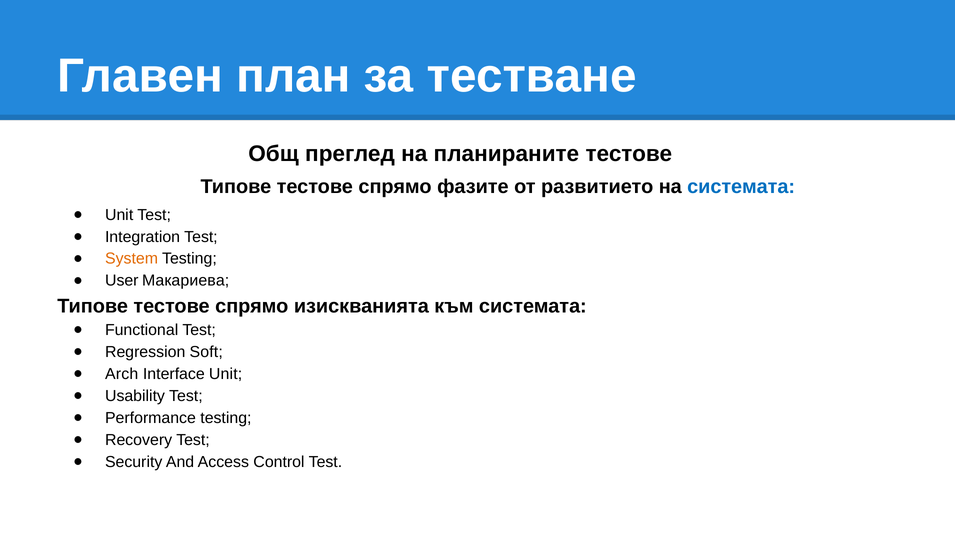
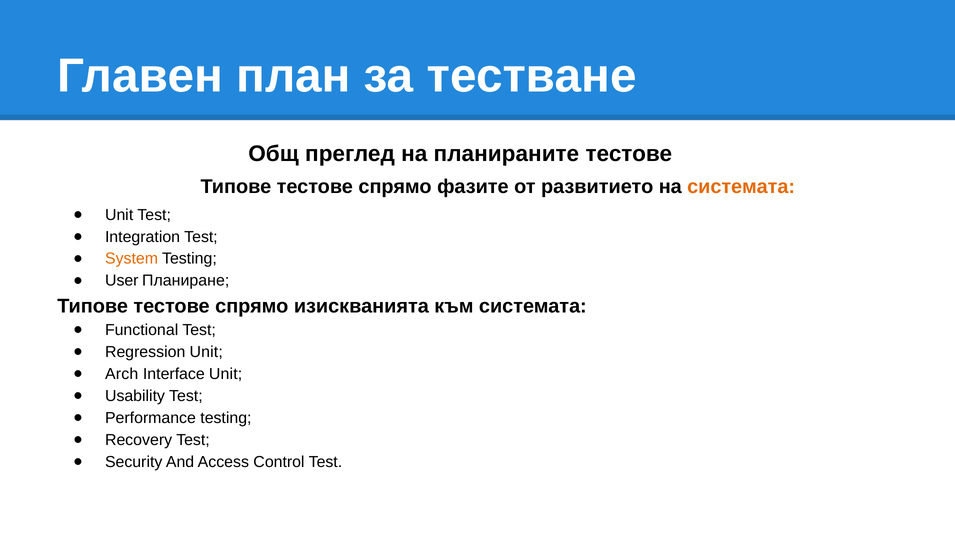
системата at (741, 187) colour: blue -> orange
Макариева: Макариева -> Планиране
Regression Soft: Soft -> Unit
